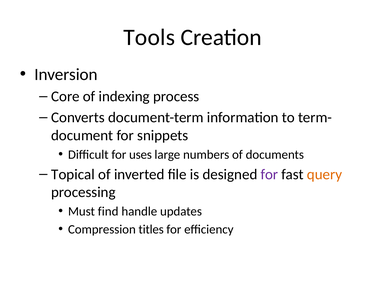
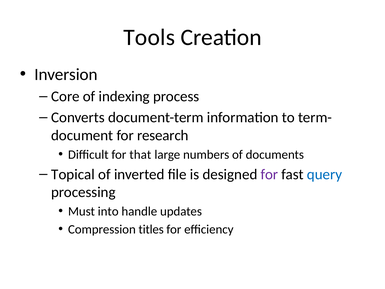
snippets: snippets -> research
uses: uses -> that
query colour: orange -> blue
find: find -> into
